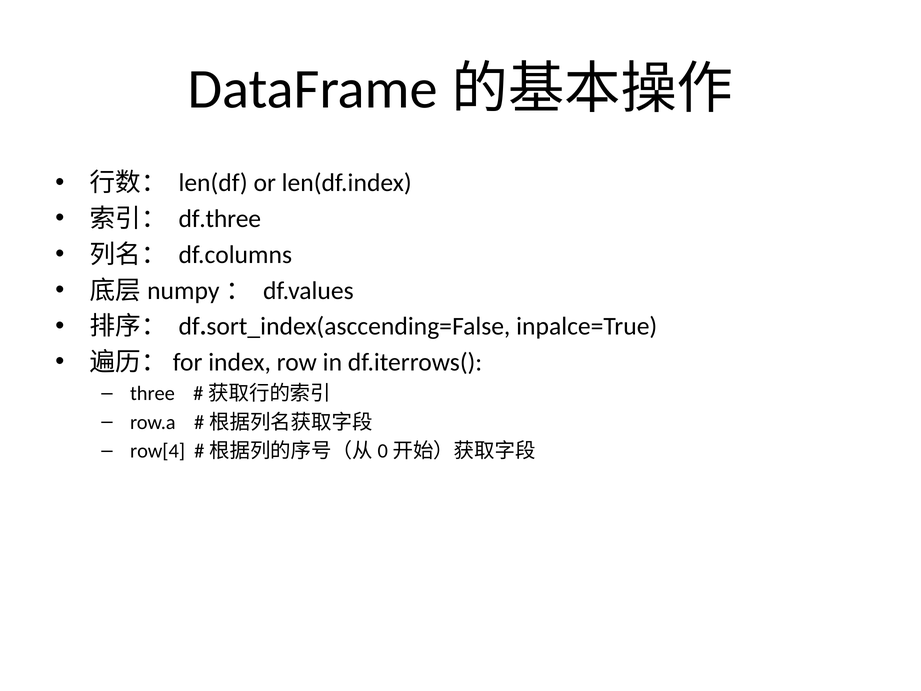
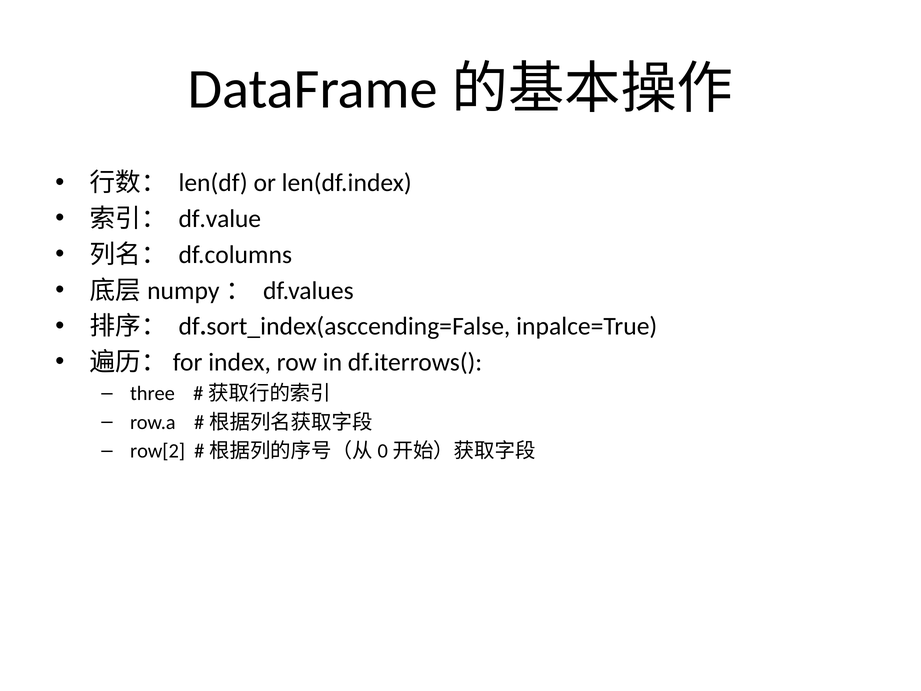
df.three: df.three -> df.value
row[4: row[4 -> row[2
